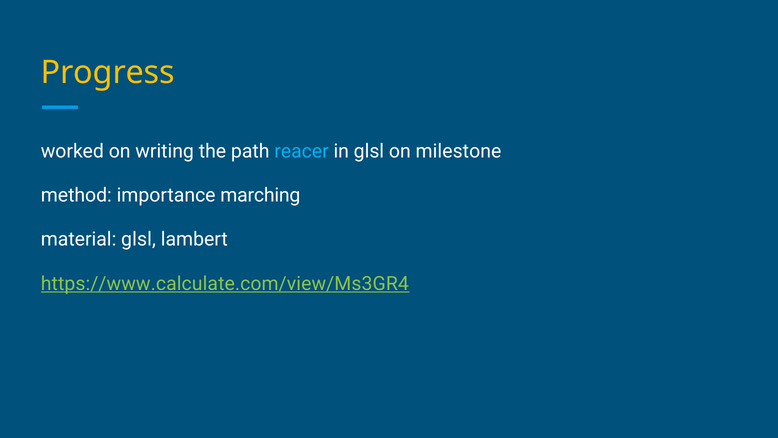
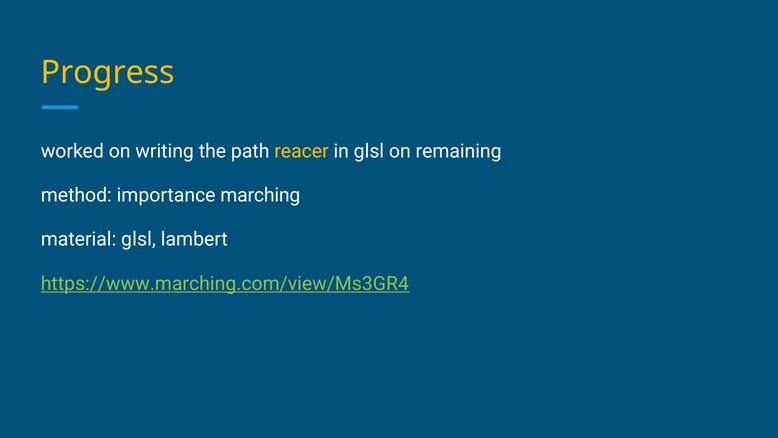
reacer colour: light blue -> yellow
milestone: milestone -> remaining
https://www.calculate.com/view/Ms3GR4: https://www.calculate.com/view/Ms3GR4 -> https://www.marching.com/view/Ms3GR4
